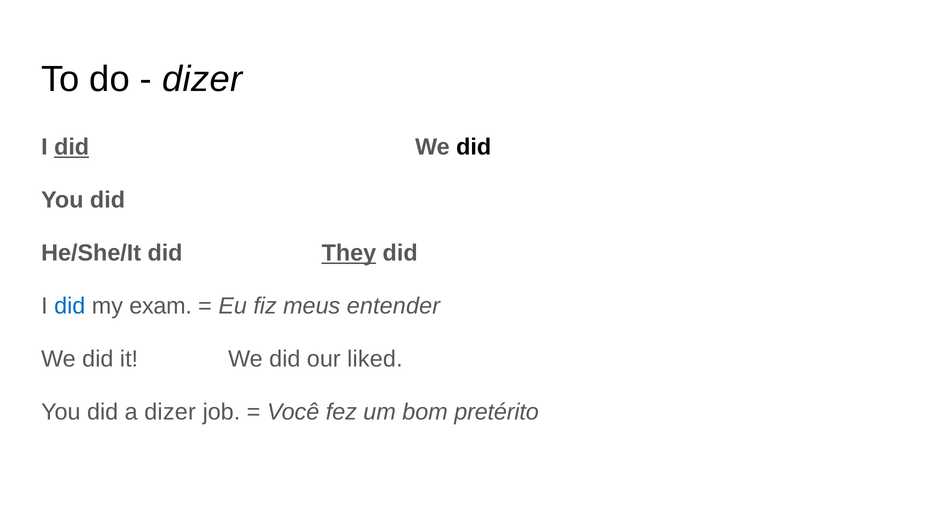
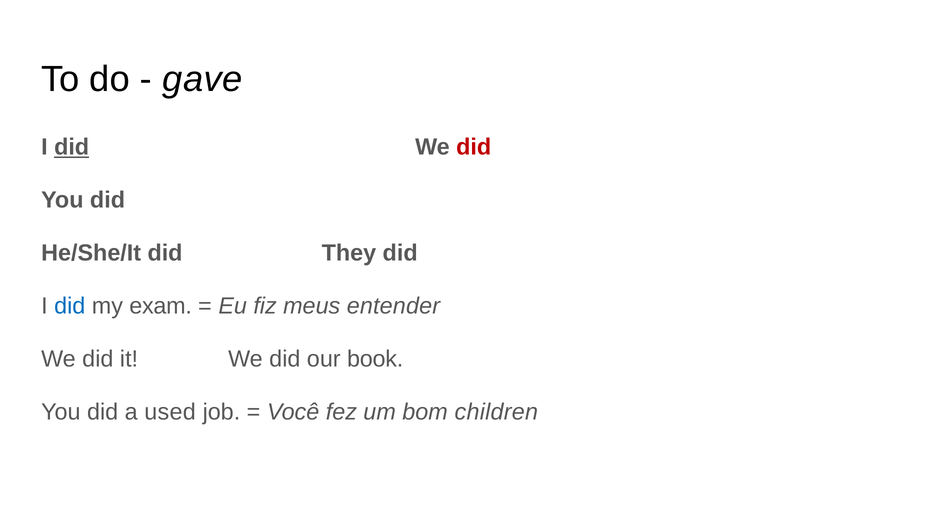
dizer at (202, 79): dizer -> gave
did at (474, 147) colour: black -> red
They underline: present -> none
liked: liked -> book
a dizer: dizer -> used
pretérito: pretérito -> children
